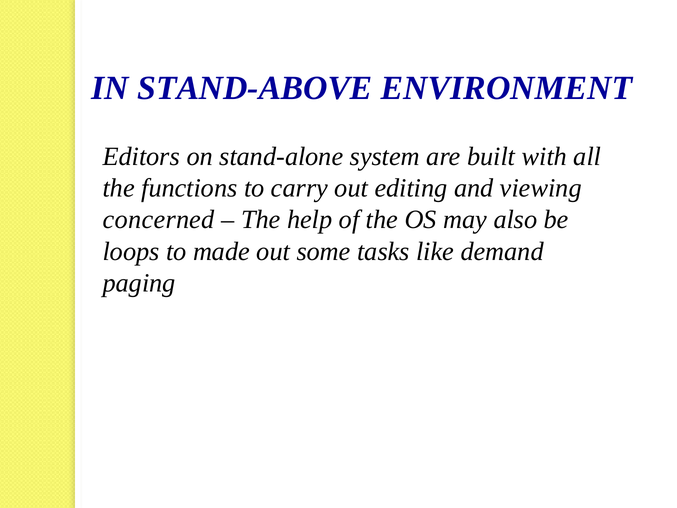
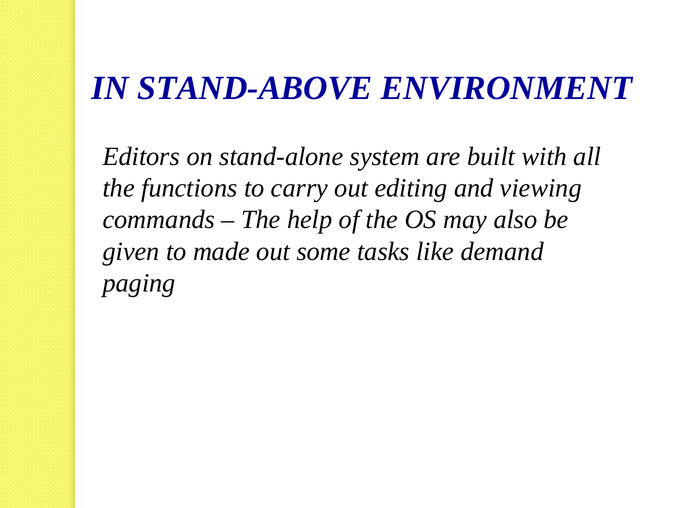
concerned: concerned -> commands
loops: loops -> given
